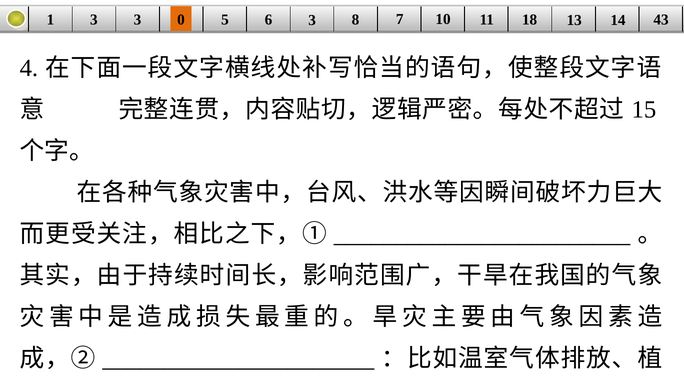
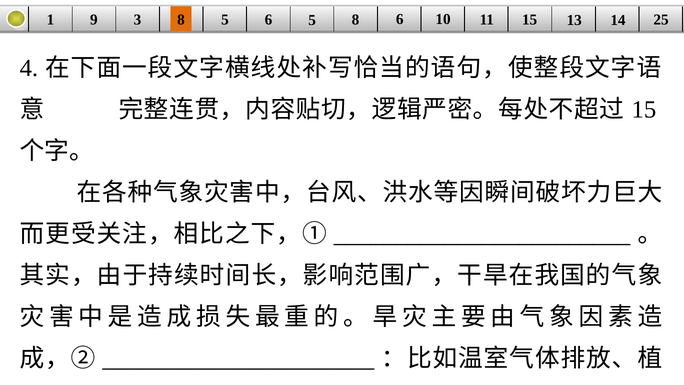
1 3: 3 -> 9
3 0: 0 -> 8
6 3: 3 -> 5
8 7: 7 -> 6
11 18: 18 -> 15
43: 43 -> 25
